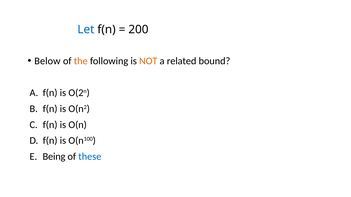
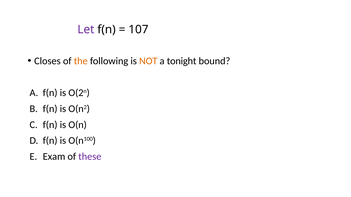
Let colour: blue -> purple
200: 200 -> 107
Below: Below -> Closes
related: related -> tonight
Being: Being -> Exam
these colour: blue -> purple
